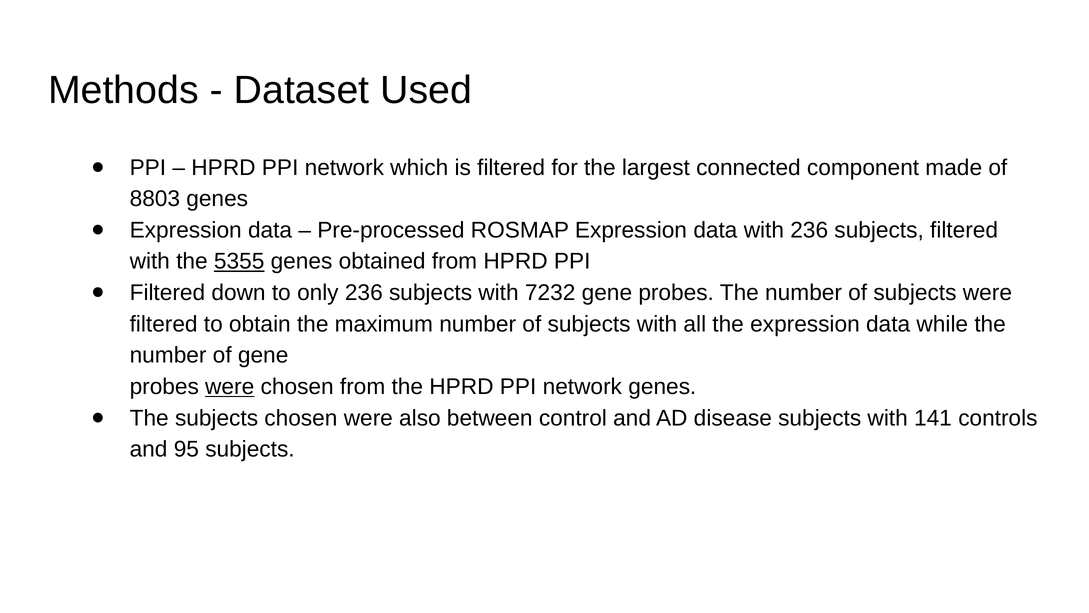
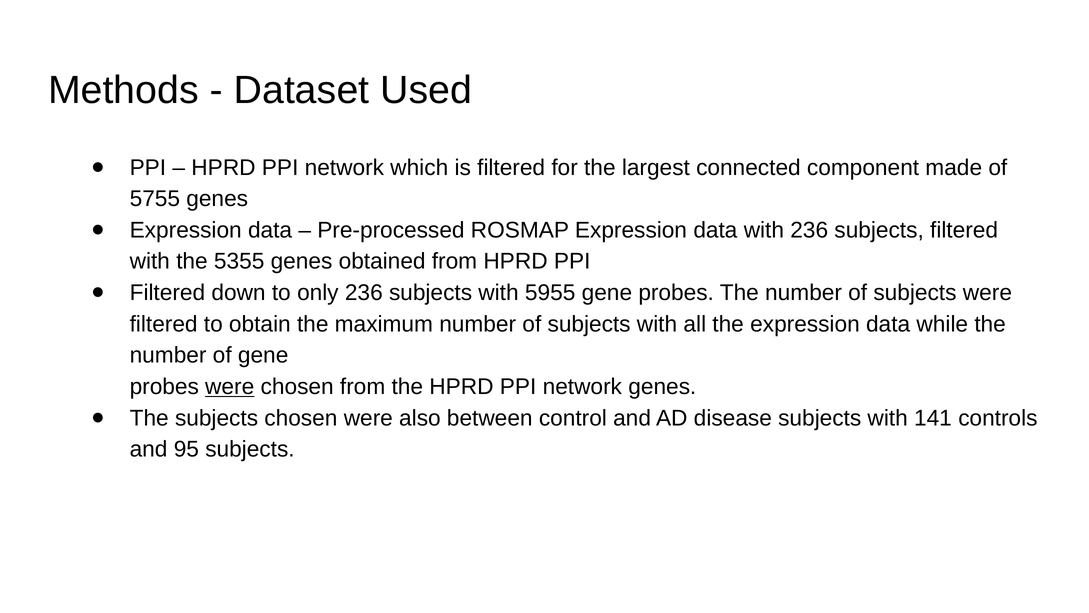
8803: 8803 -> 5755
5355 underline: present -> none
7232: 7232 -> 5955
